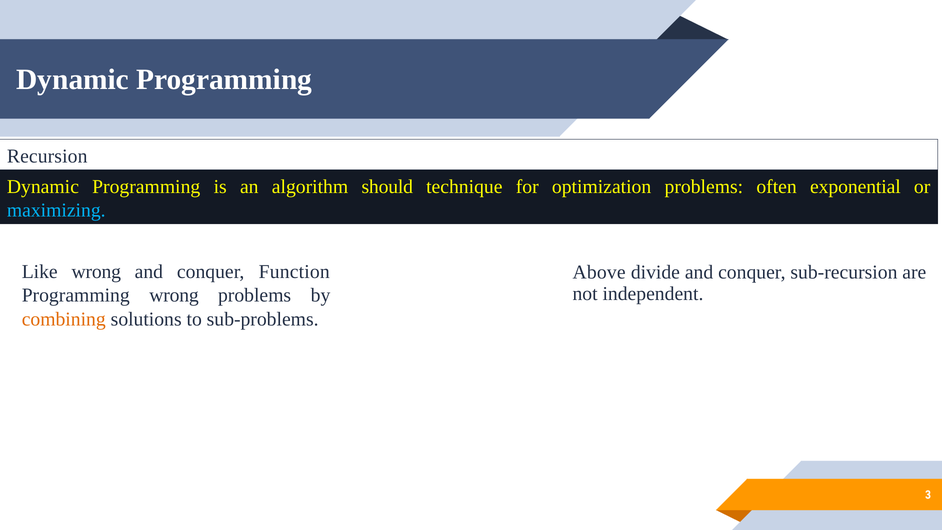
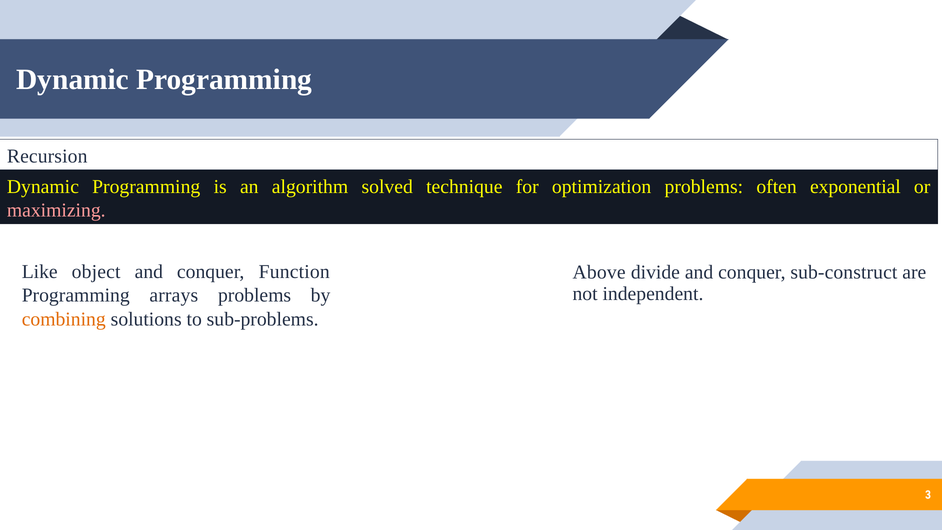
should: should -> solved
maximizing colour: light blue -> pink
Like wrong: wrong -> object
sub-recursion: sub-recursion -> sub-construct
Programming wrong: wrong -> arrays
